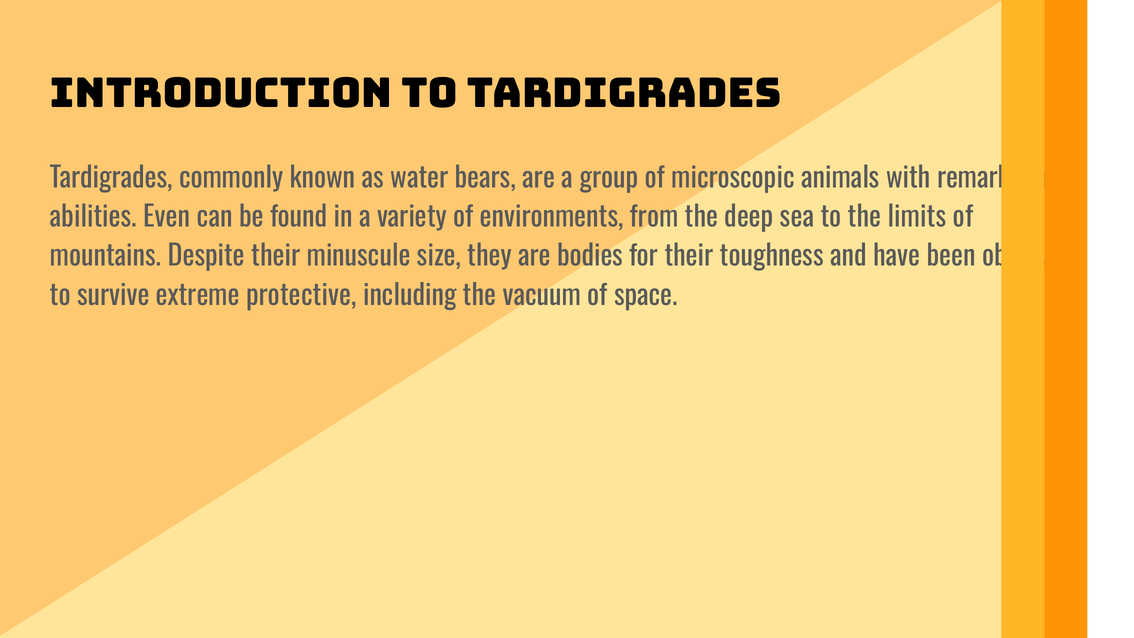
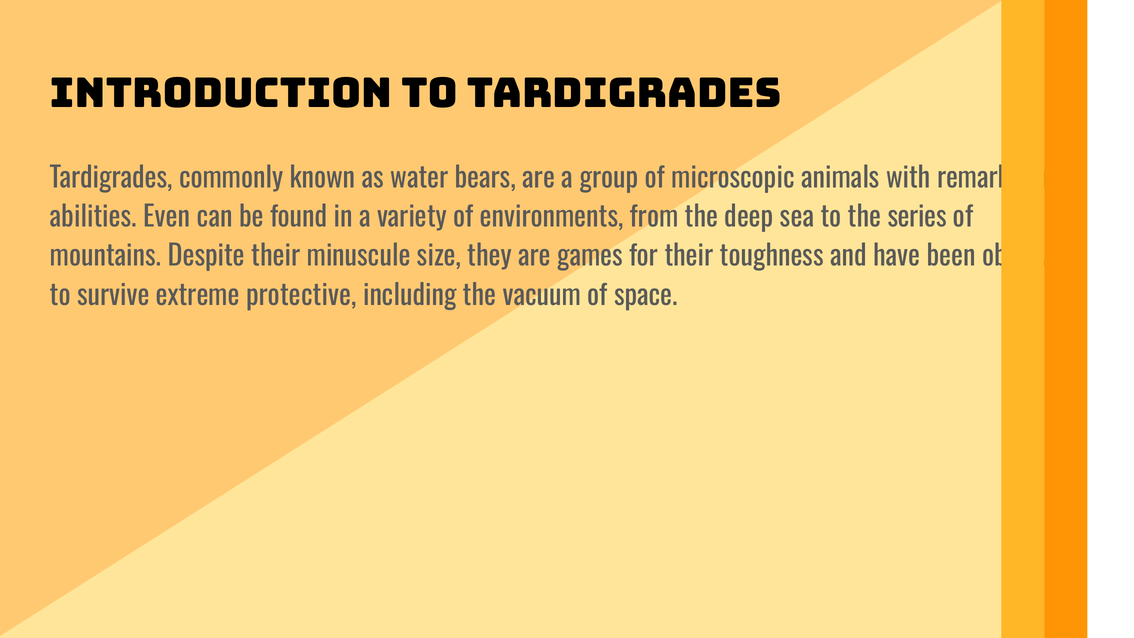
limits: limits -> series
bodies: bodies -> games
